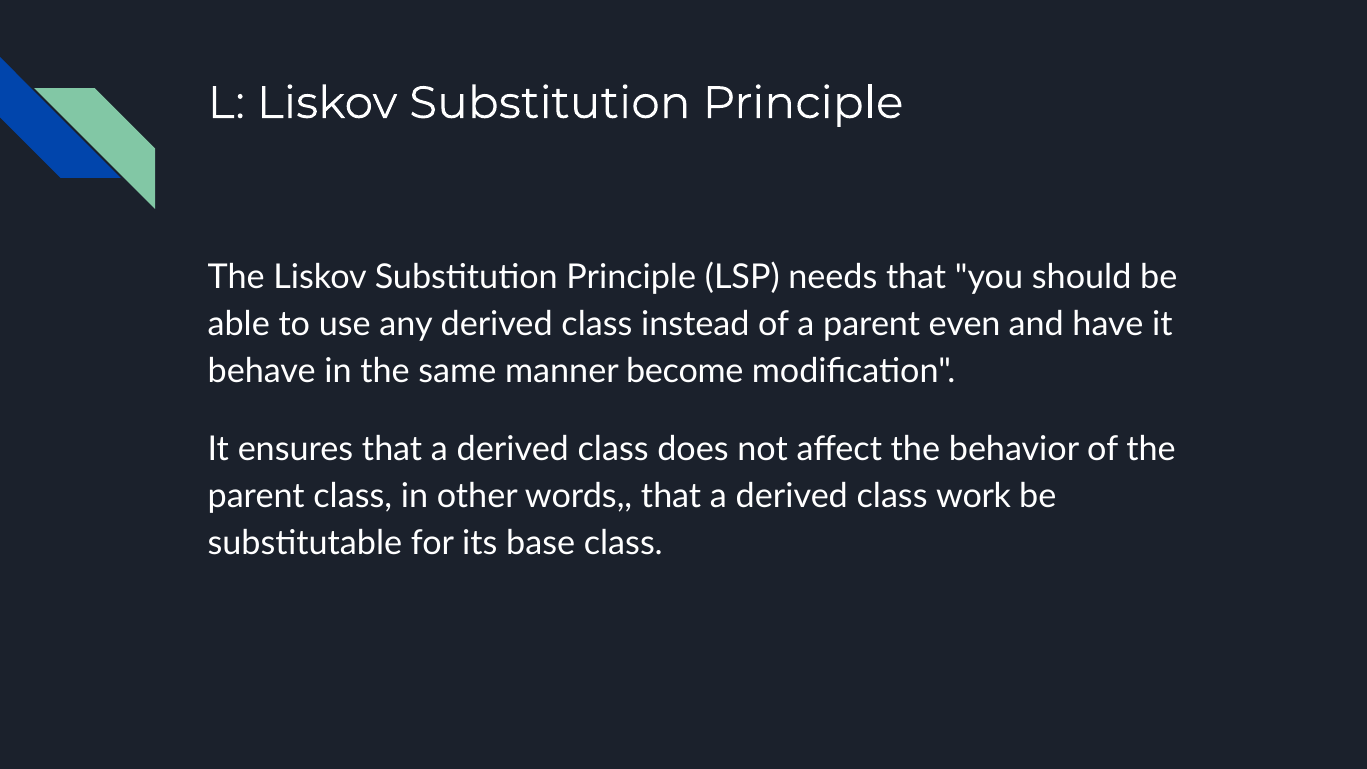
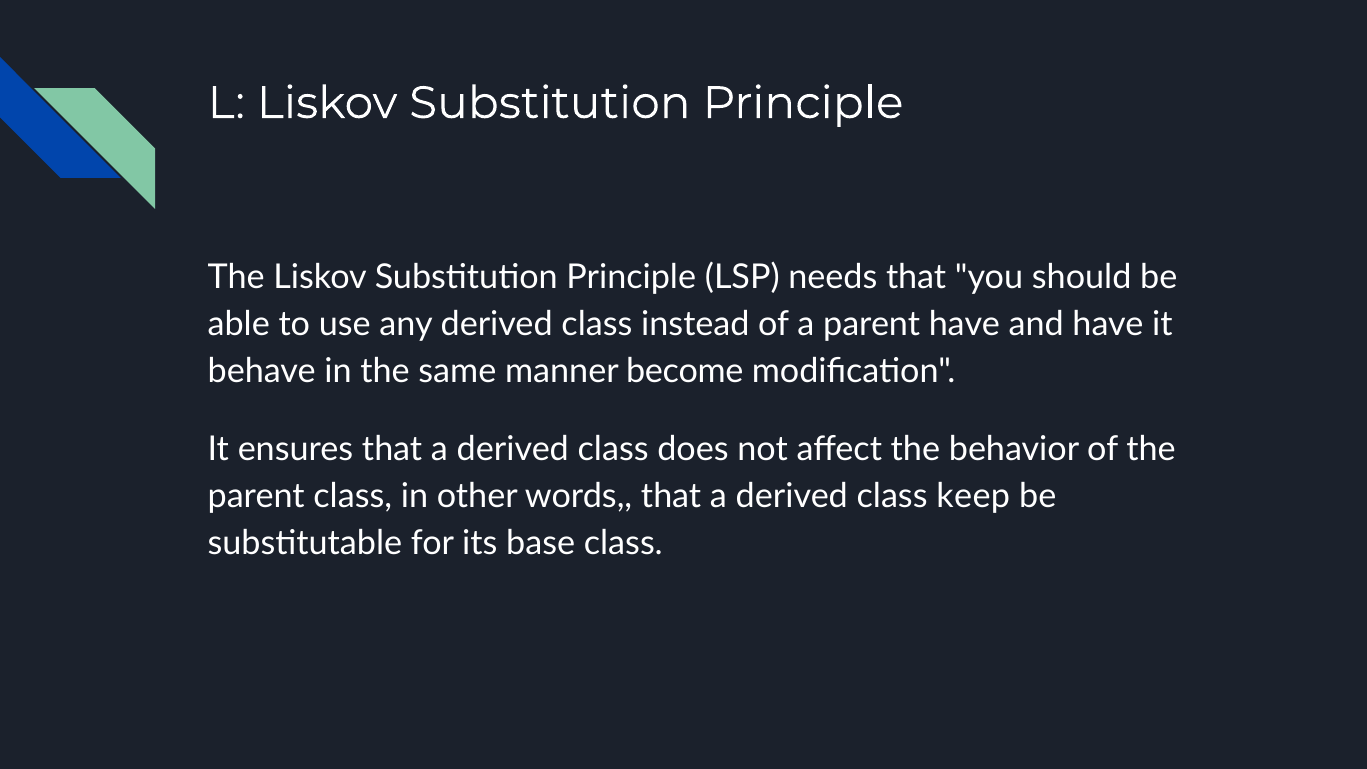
parent even: even -> have
work: work -> keep
